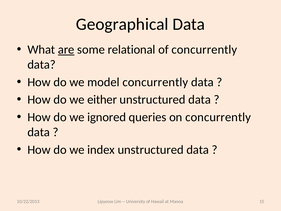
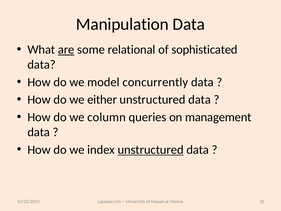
Geographical: Geographical -> Manipulation
of concurrently: concurrently -> sophisticated
ignored: ignored -> column
on concurrently: concurrently -> management
unstructured at (151, 150) underline: none -> present
